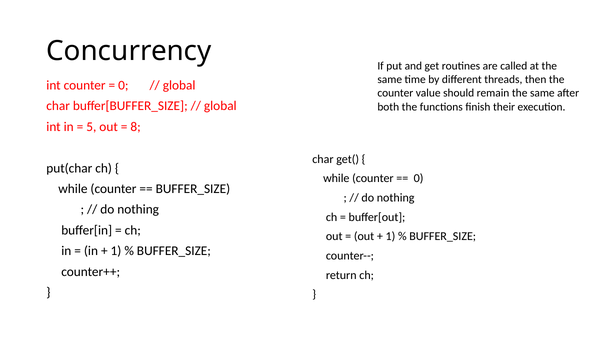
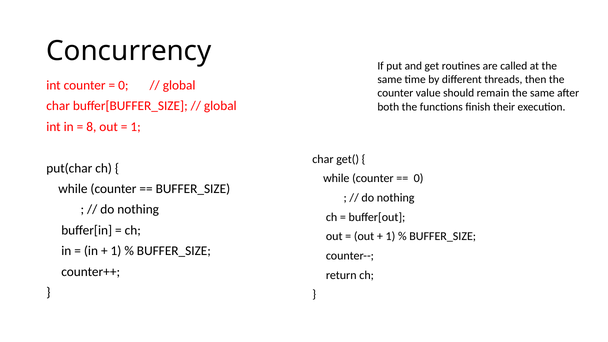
5: 5 -> 8
8 at (136, 127): 8 -> 1
